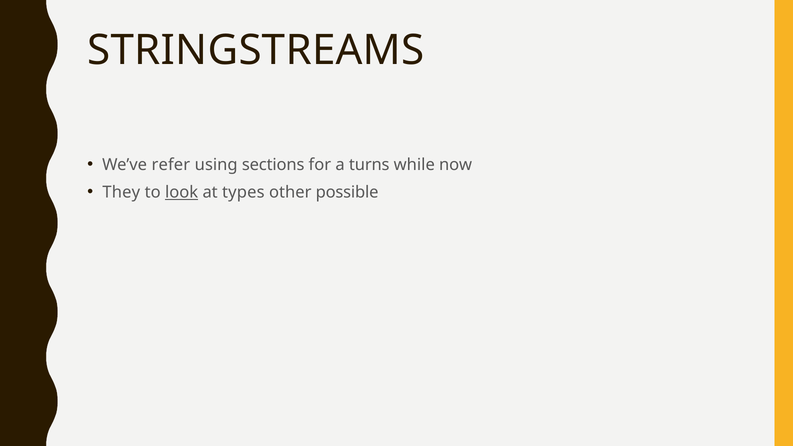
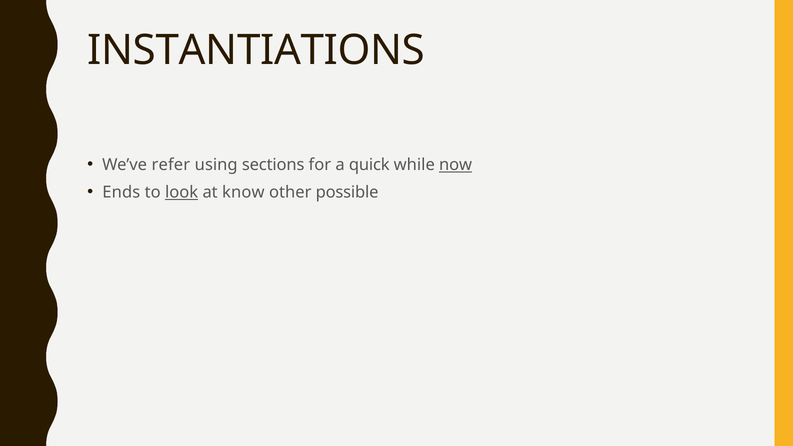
STRINGSTREAMS: STRINGSTREAMS -> INSTANTIATIONS
turns: turns -> quick
now underline: none -> present
They: They -> Ends
types: types -> know
